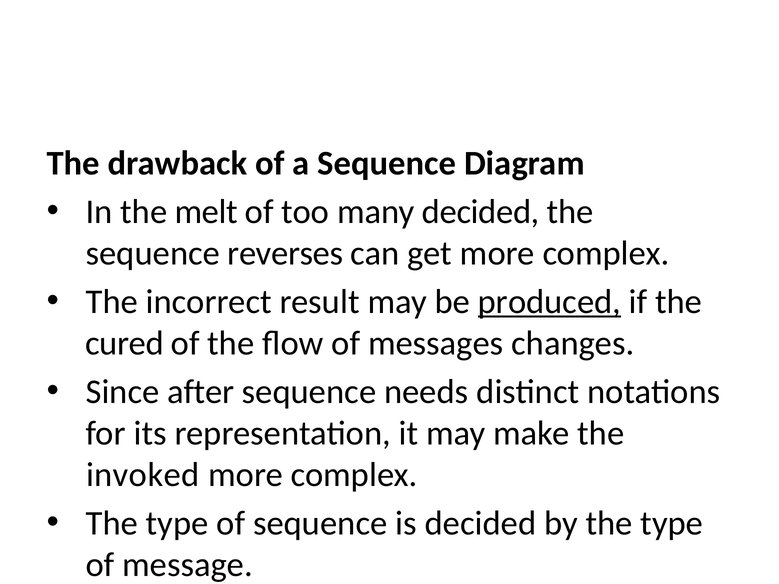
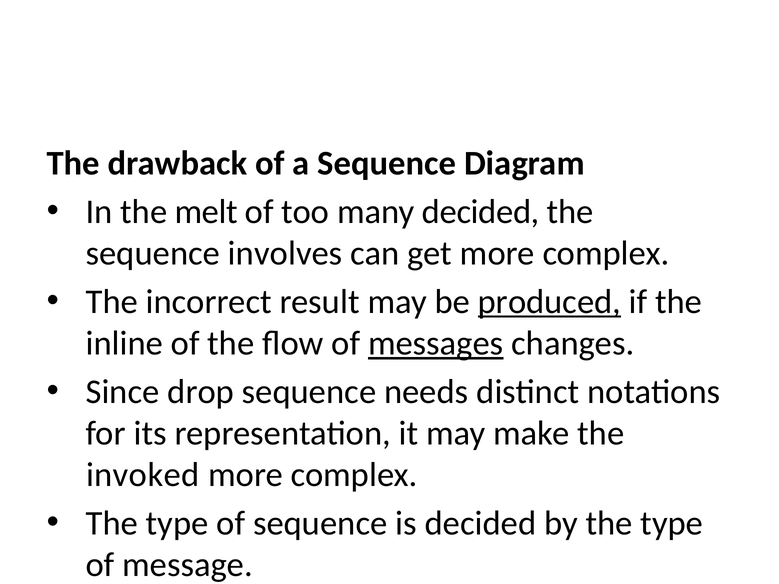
reverses: reverses -> involves
cured: cured -> inline
messages underline: none -> present
after: after -> drop
